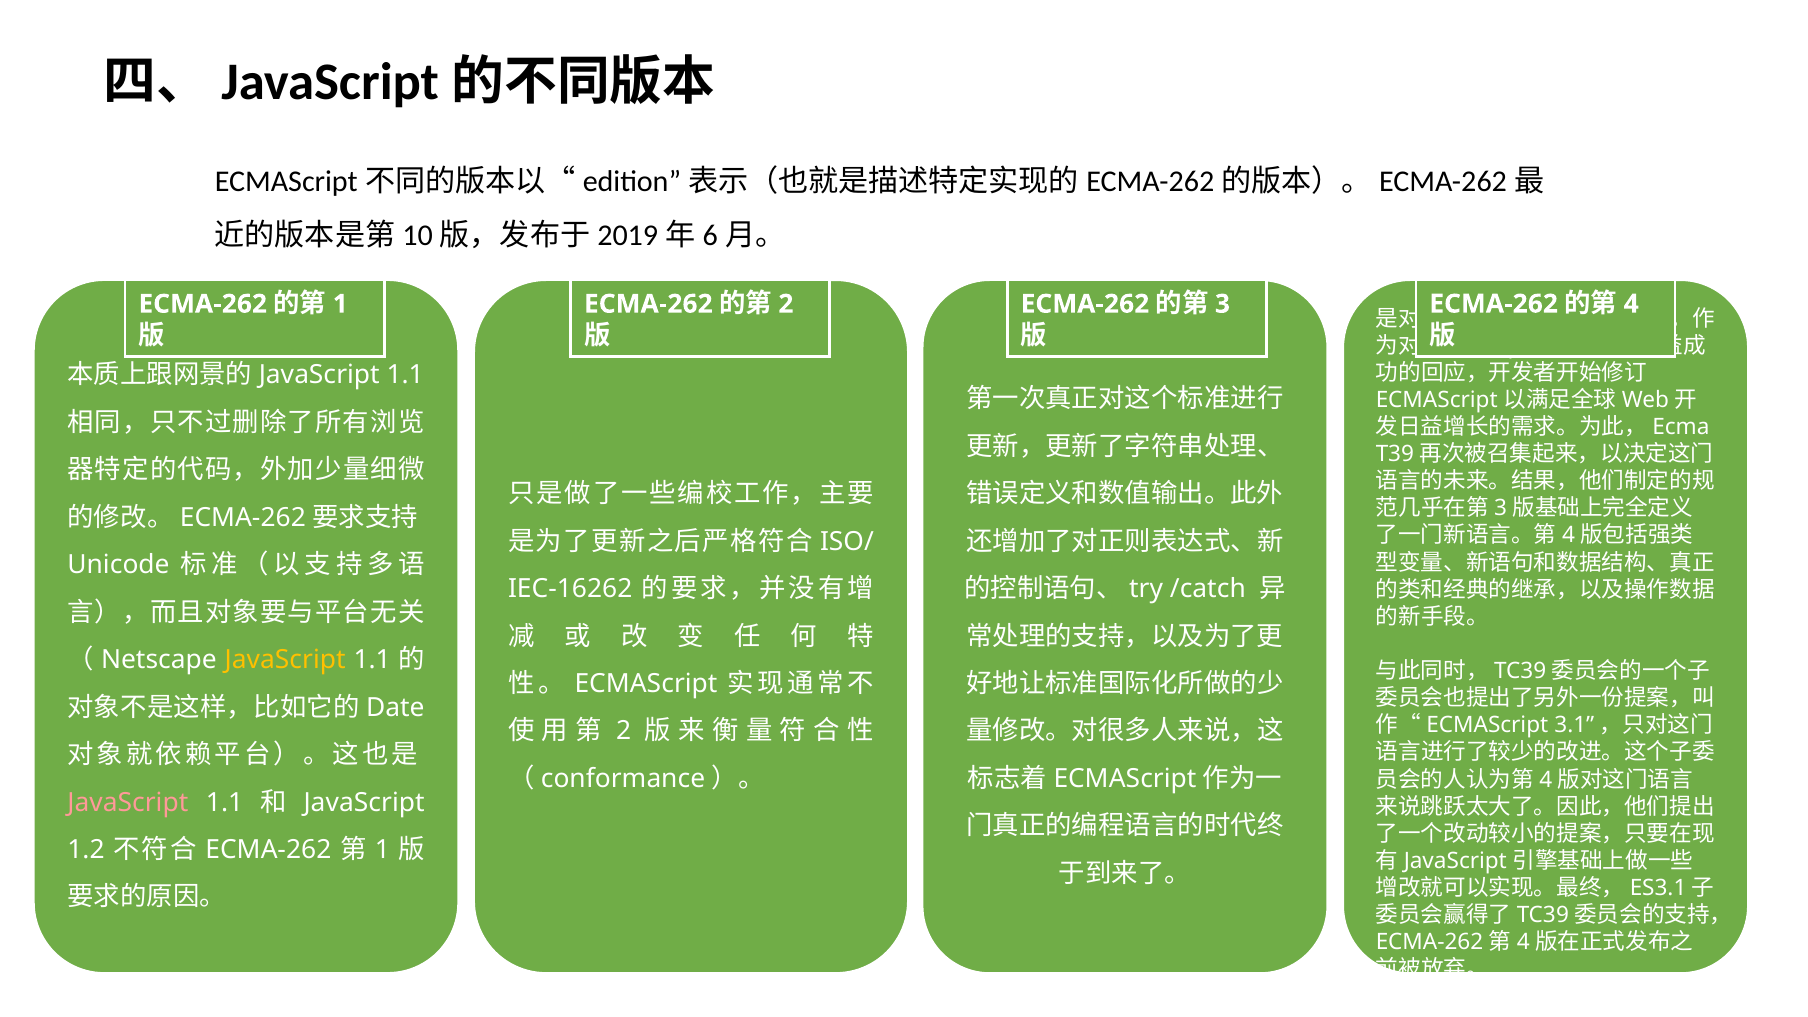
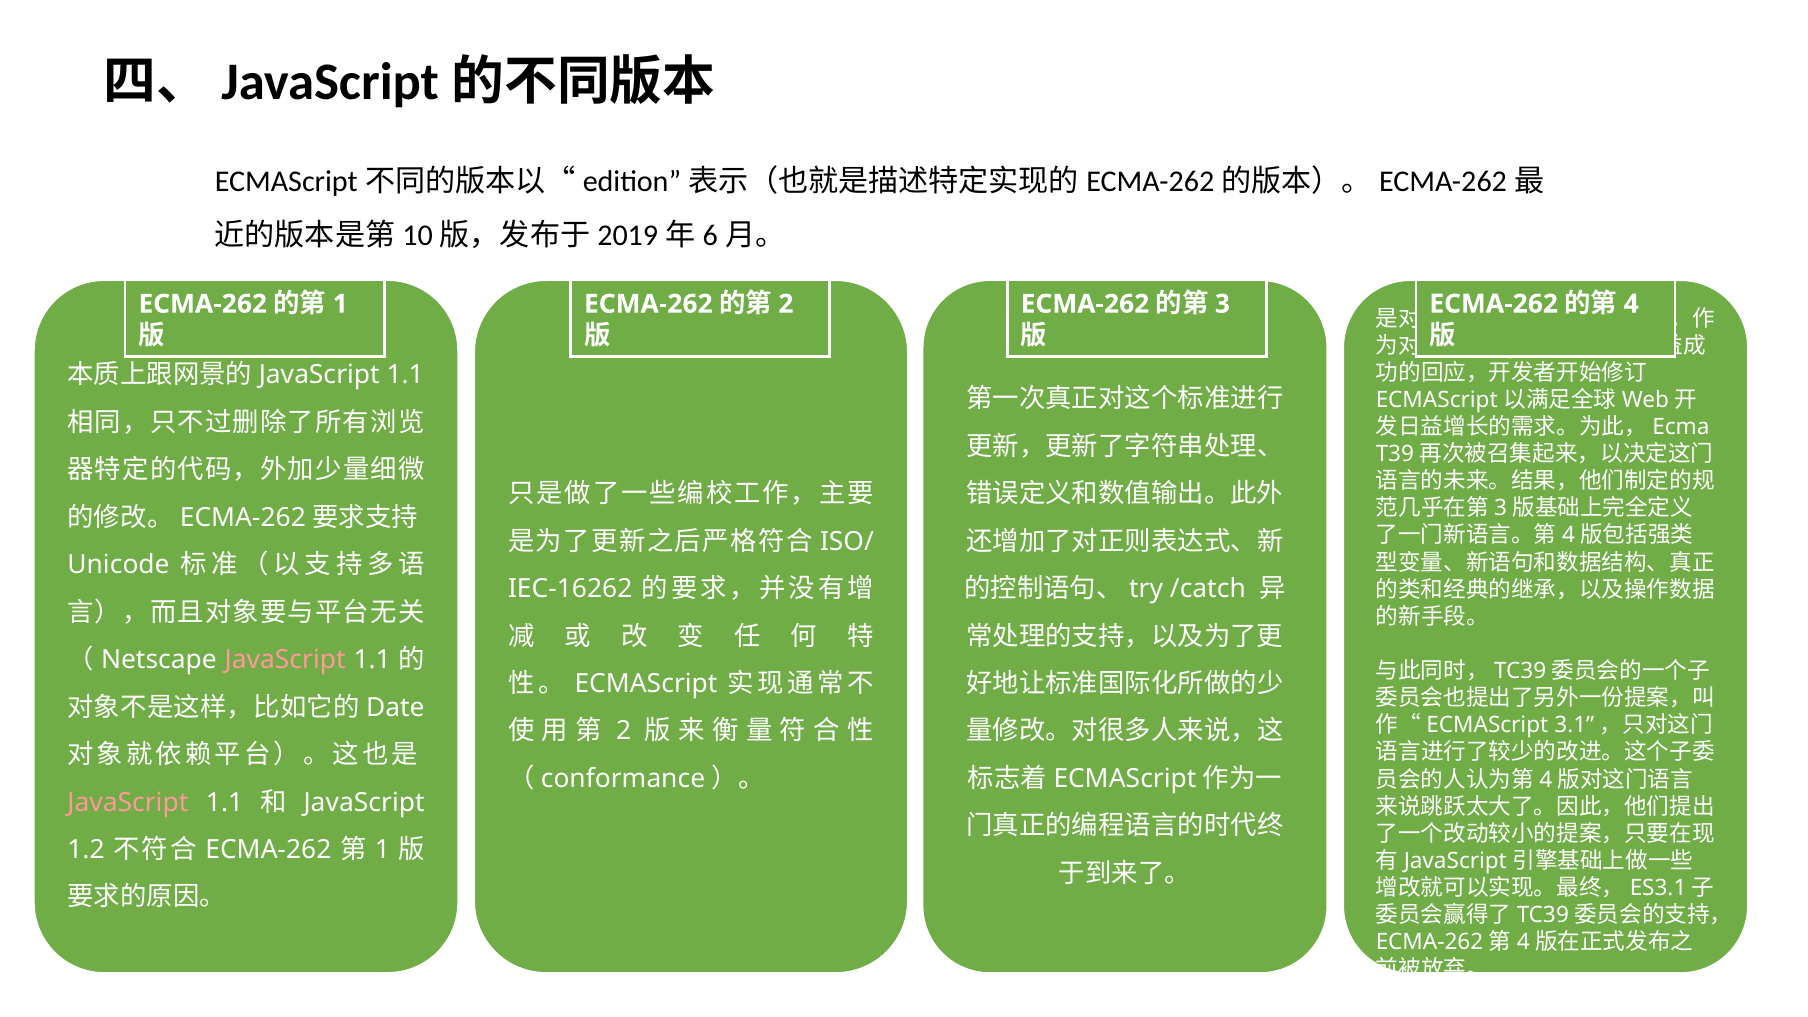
JavaScript at (285, 660) colour: yellow -> pink
